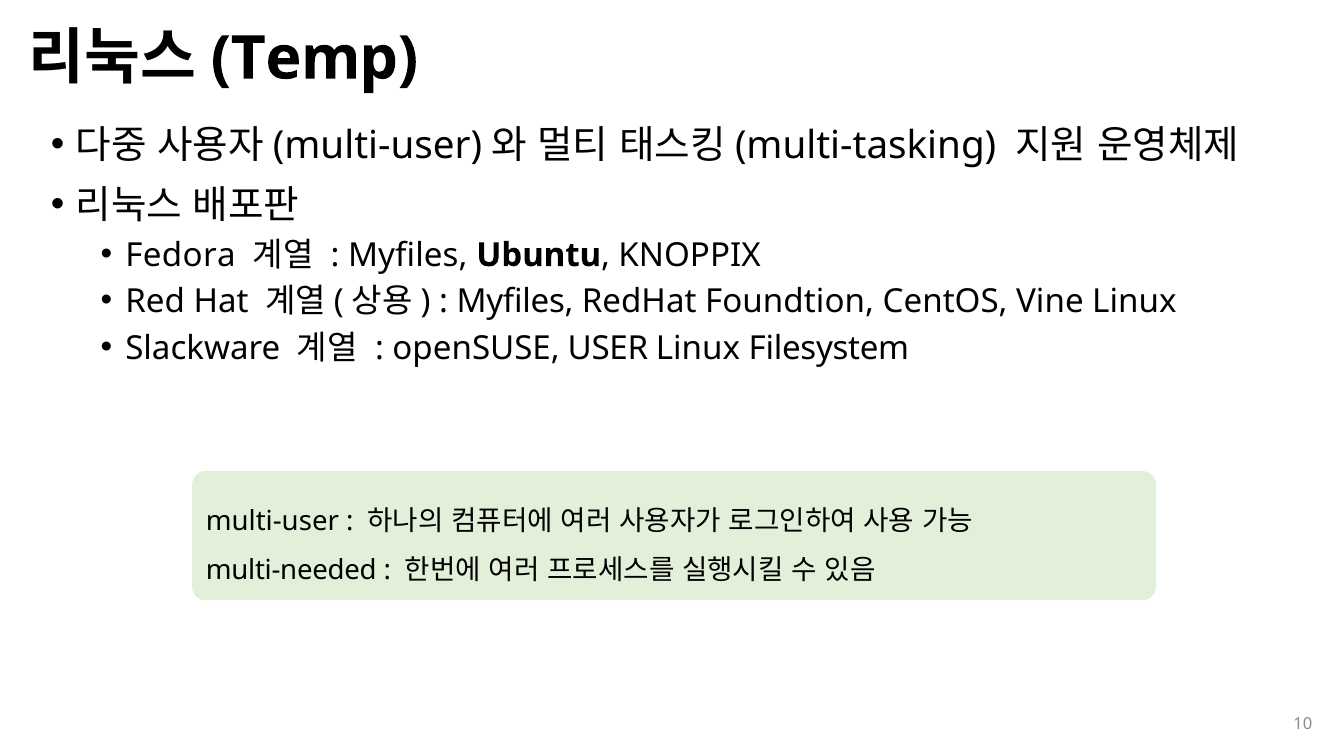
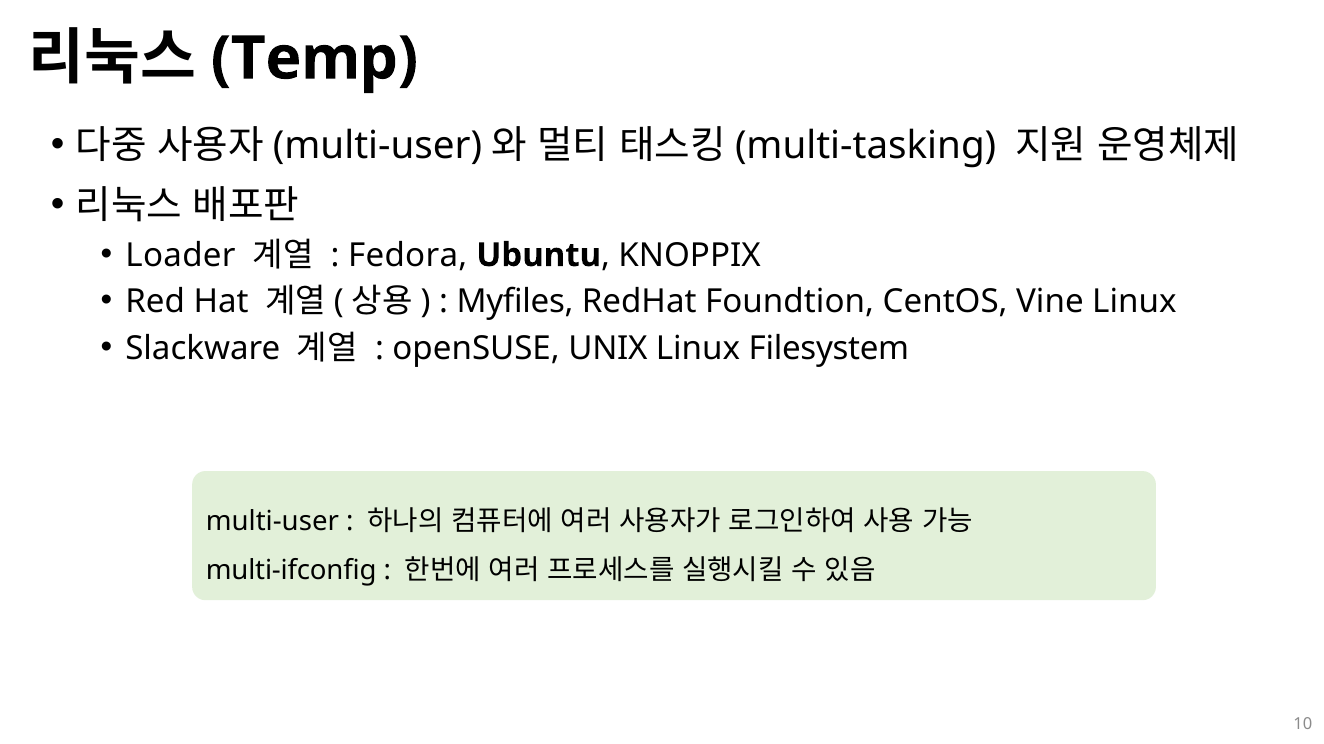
Fedora: Fedora -> Loader
Myfiles at (408, 255): Myfiles -> Fedora
USER: USER -> UNIX
multi-needed: multi-needed -> multi-ifconfig
